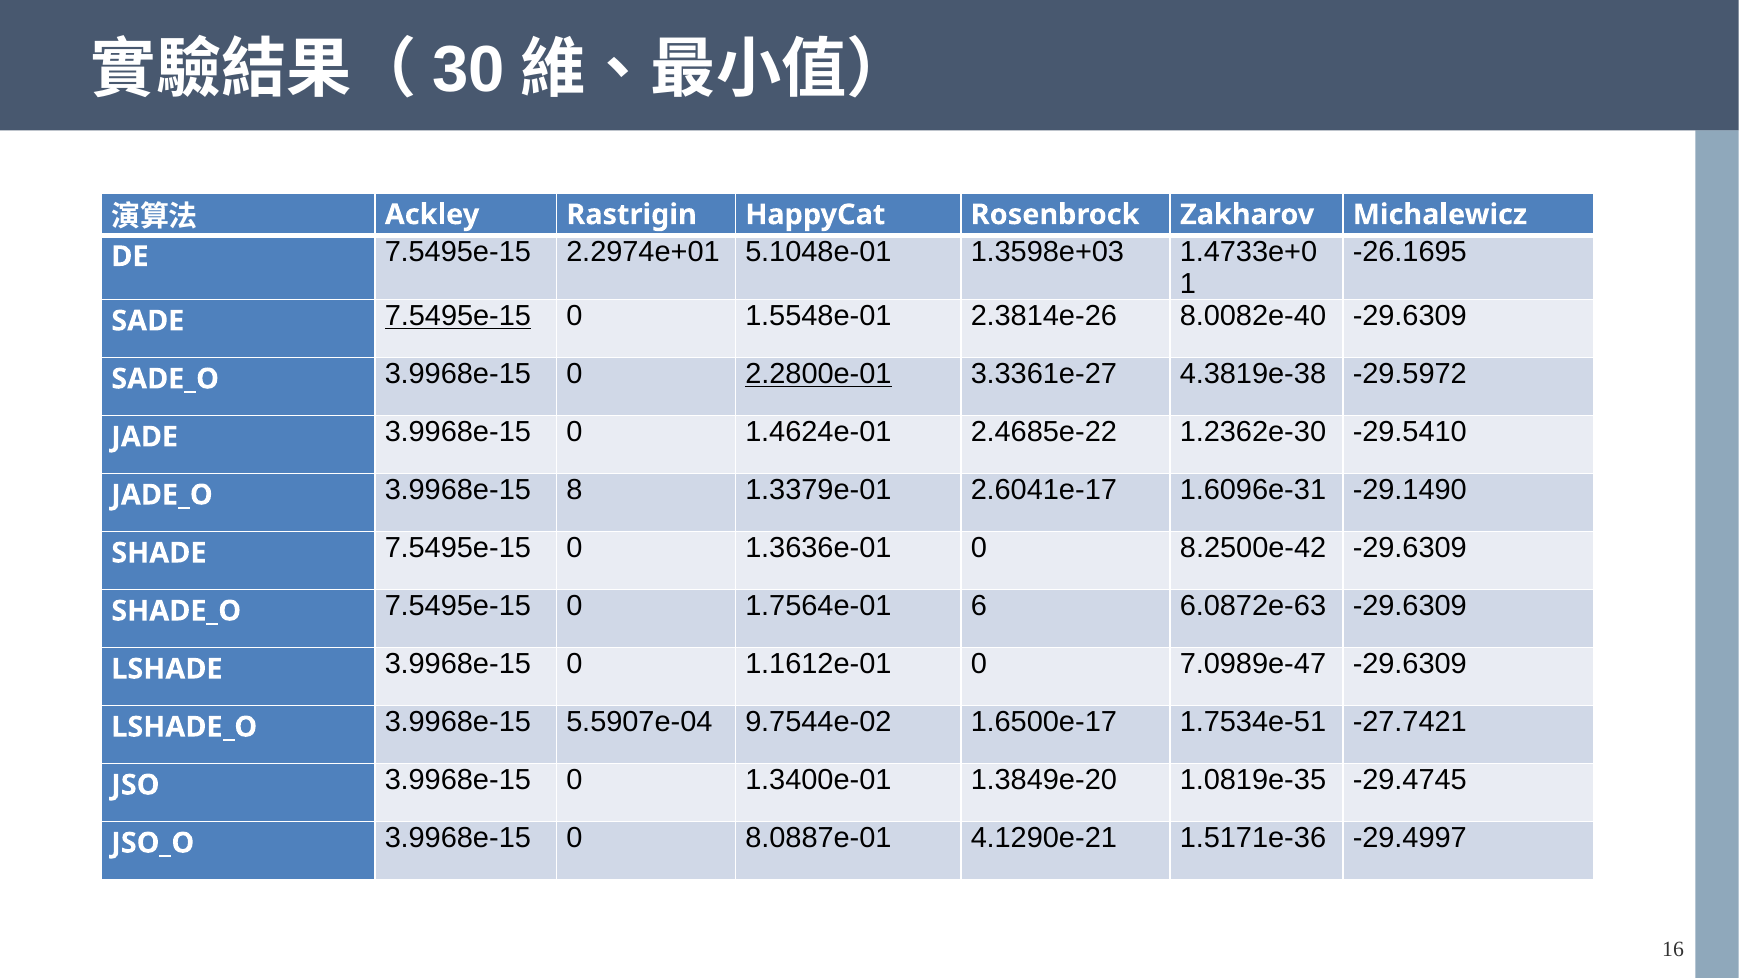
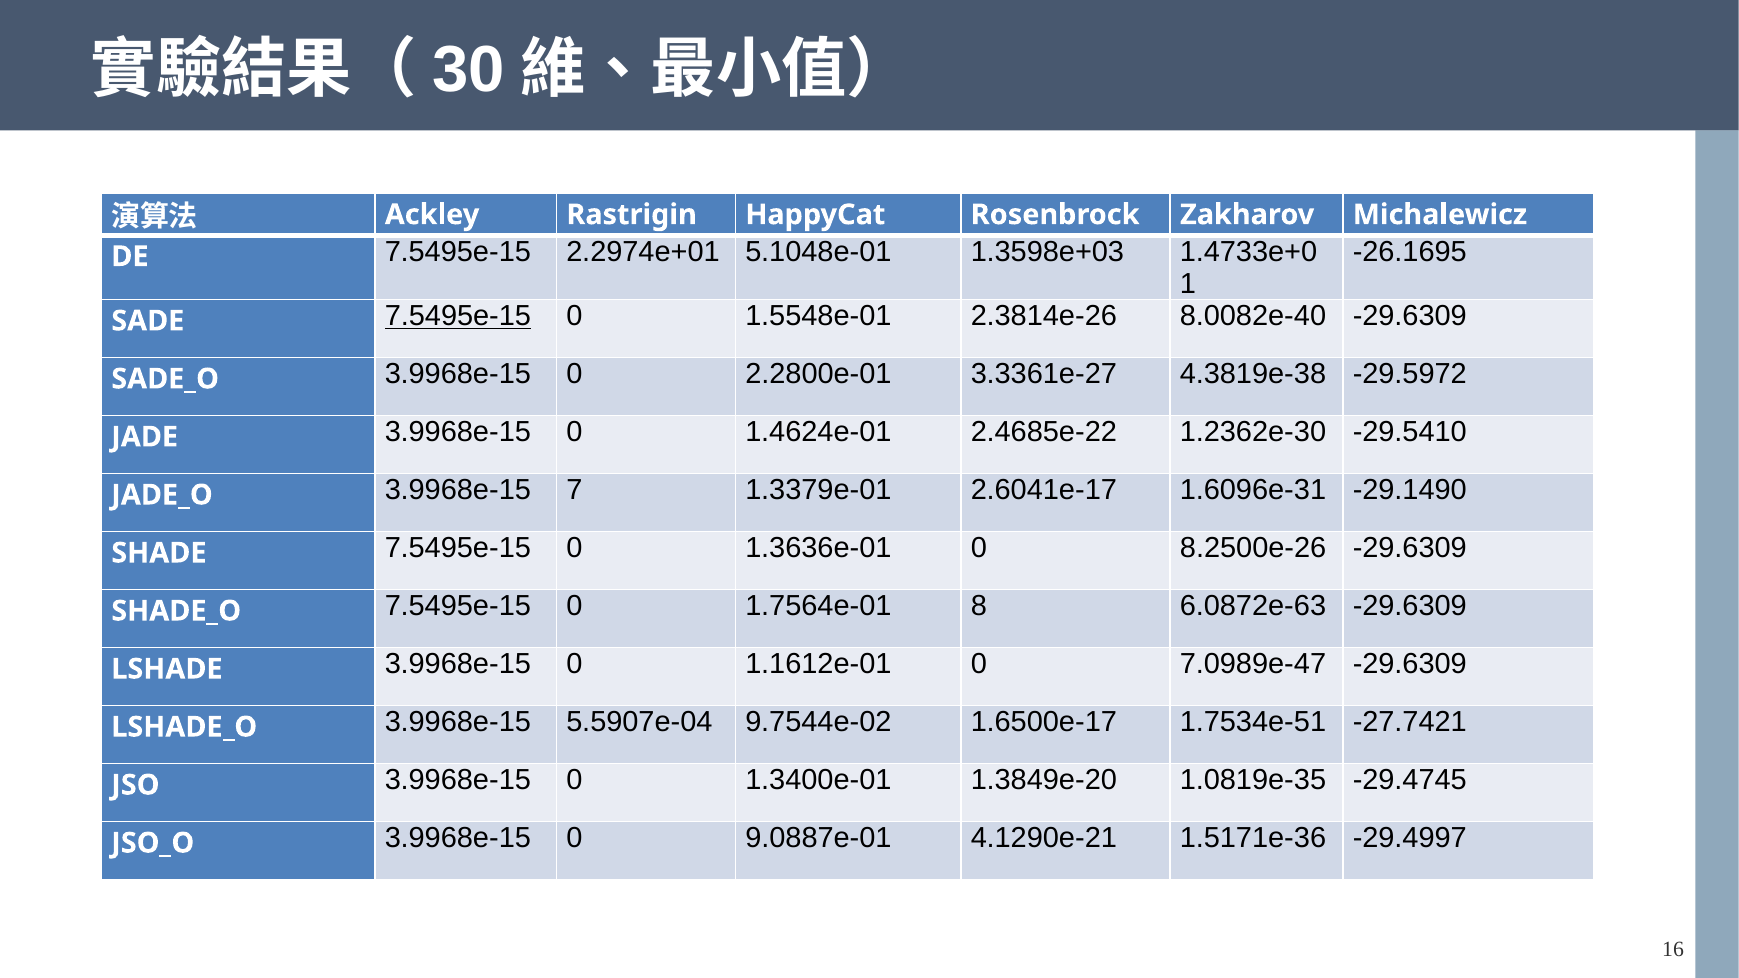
2.2800e-01 underline: present -> none
8: 8 -> 7
8.2500e-42: 8.2500e-42 -> 8.2500e-26
6: 6 -> 8
8.0887e-01: 8.0887e-01 -> 9.0887e-01
